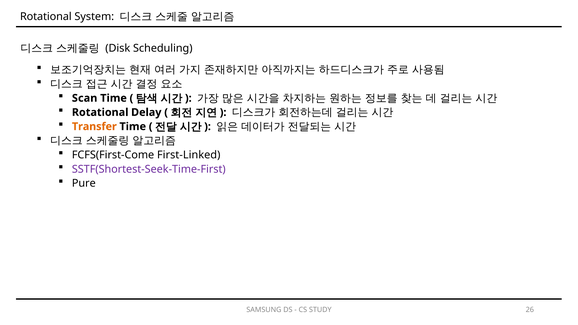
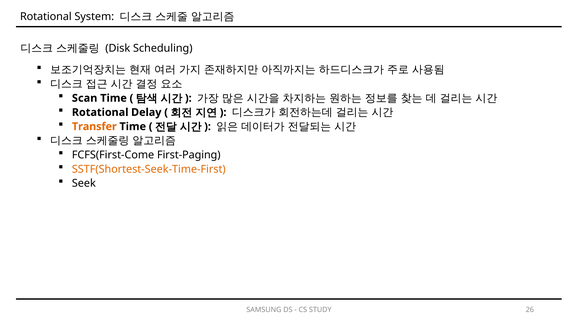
First-Linked: First-Linked -> First-Paging
SSTF(Shortest-Seek-Time-First colour: purple -> orange
Pure: Pure -> Seek
